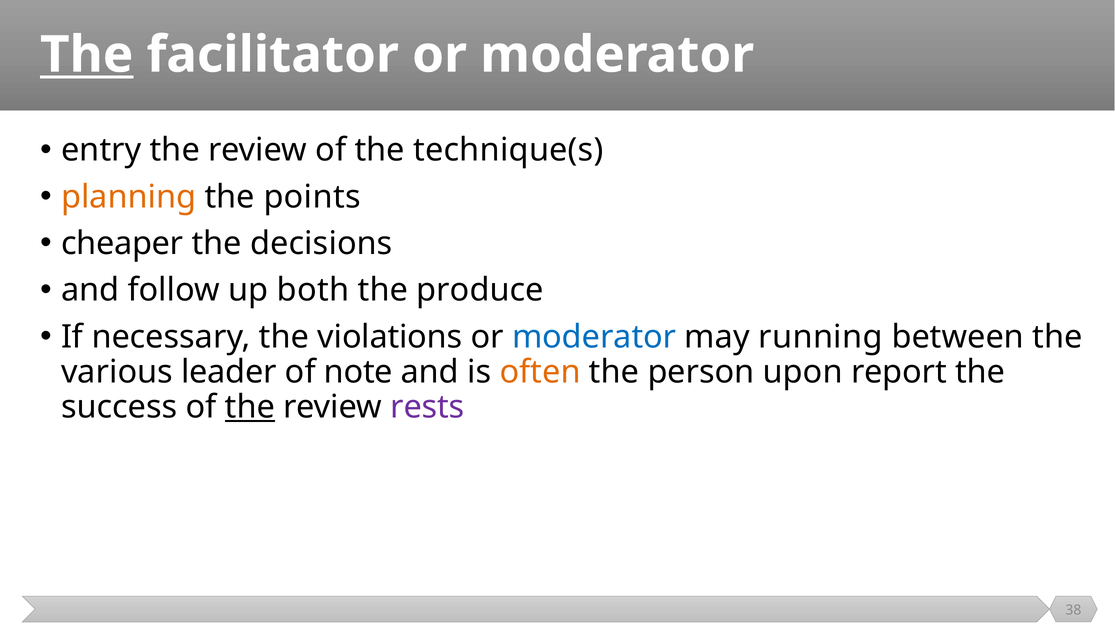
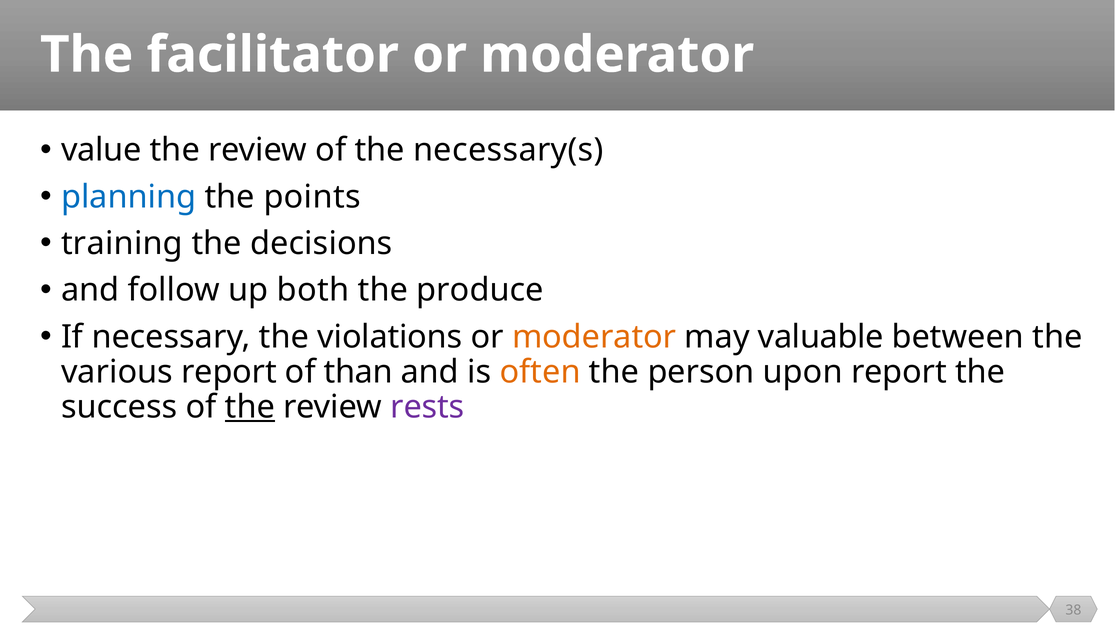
The at (87, 55) underline: present -> none
entry: entry -> value
technique(s: technique(s -> necessary(s
planning colour: orange -> blue
cheaper: cheaper -> training
moderator at (594, 337) colour: blue -> orange
running: running -> valuable
various leader: leader -> report
note: note -> than
